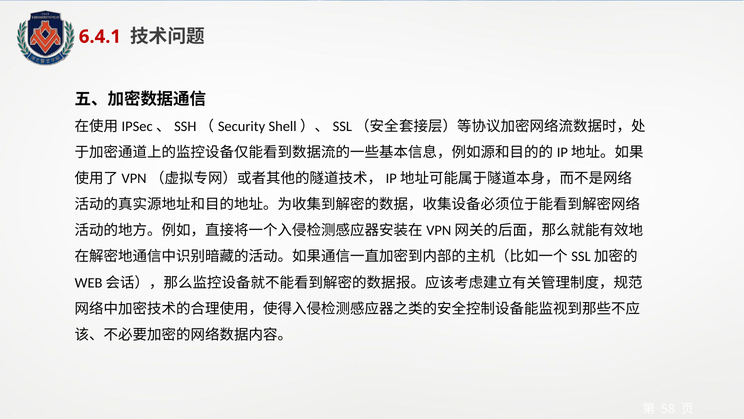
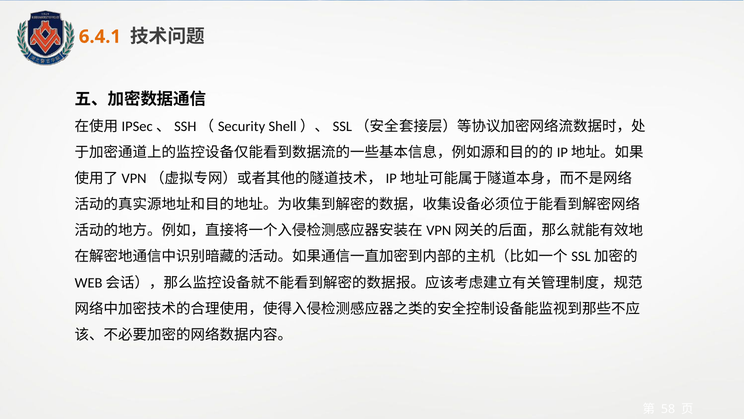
6.4.1 colour: red -> orange
